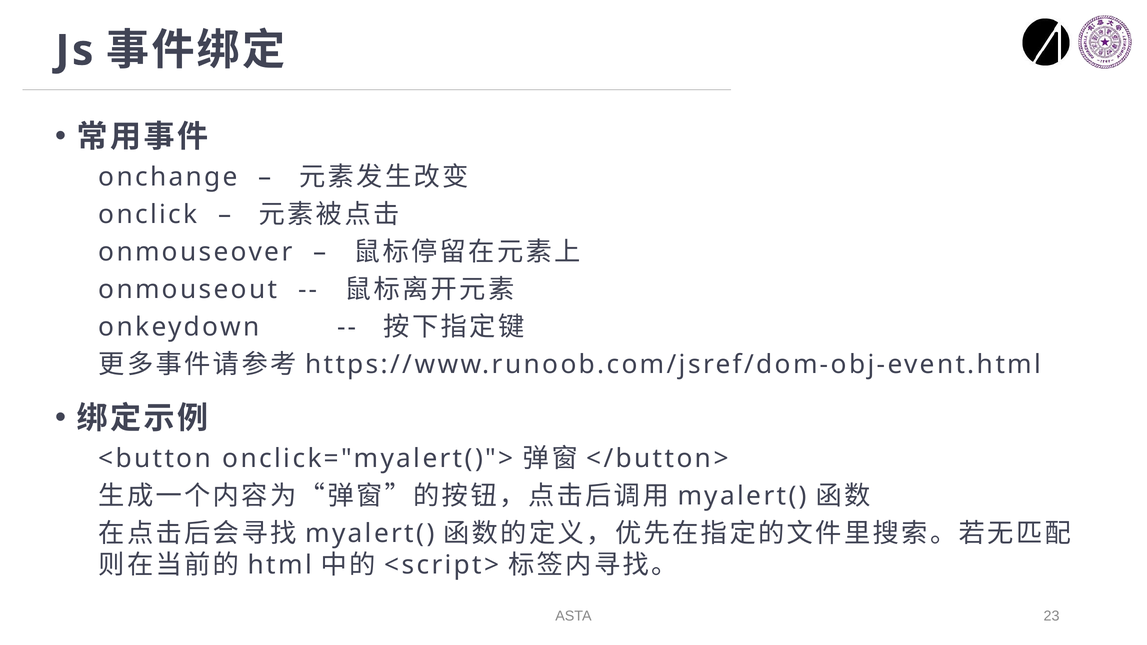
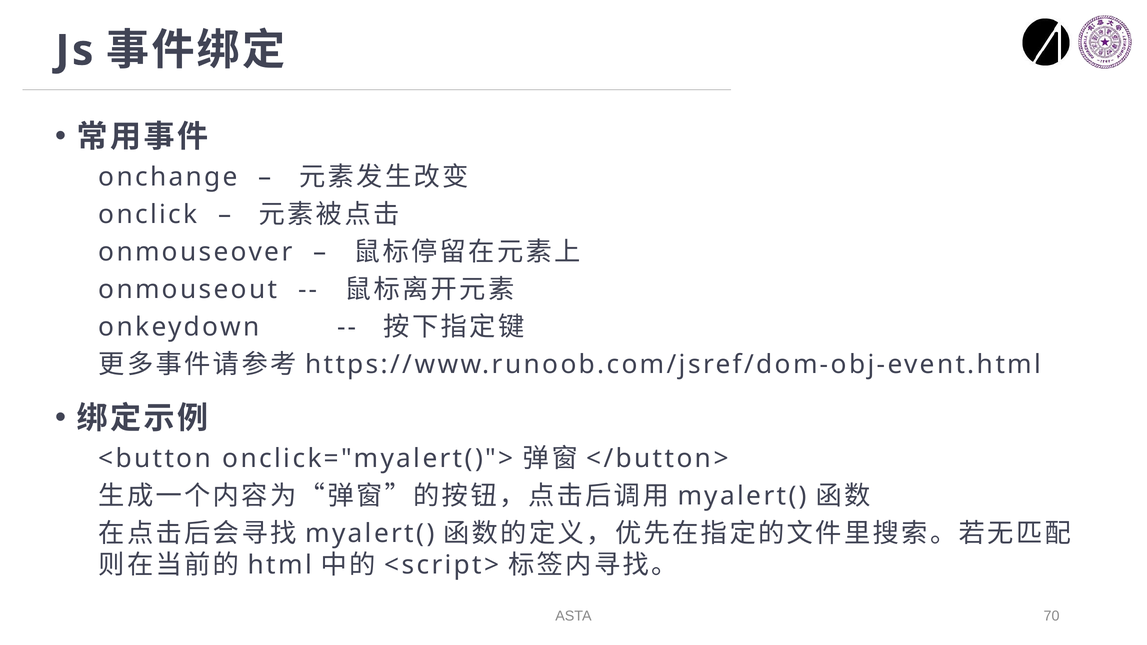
23: 23 -> 70
